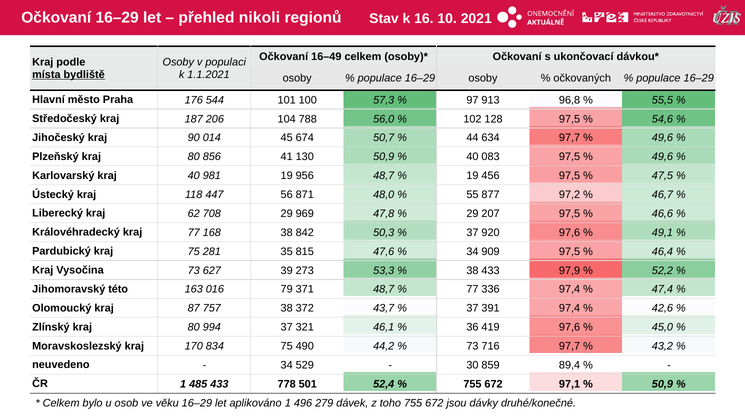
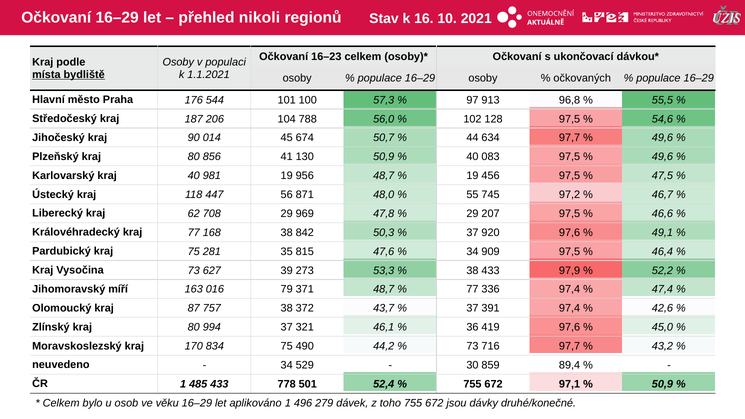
16–49: 16–49 -> 16–23
877: 877 -> 745
této: této -> míří
